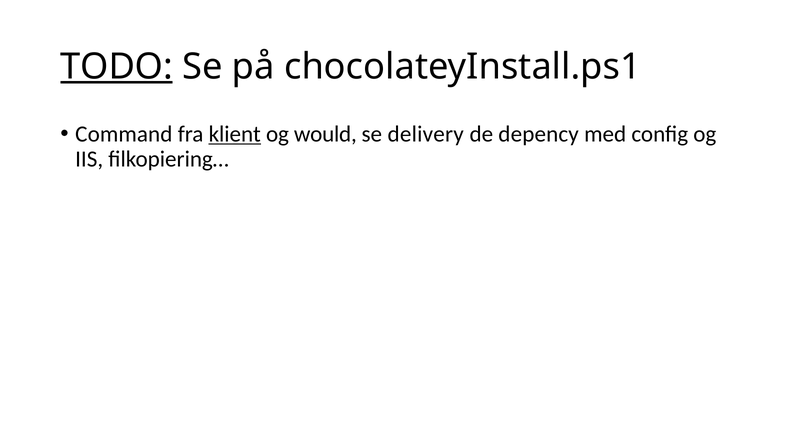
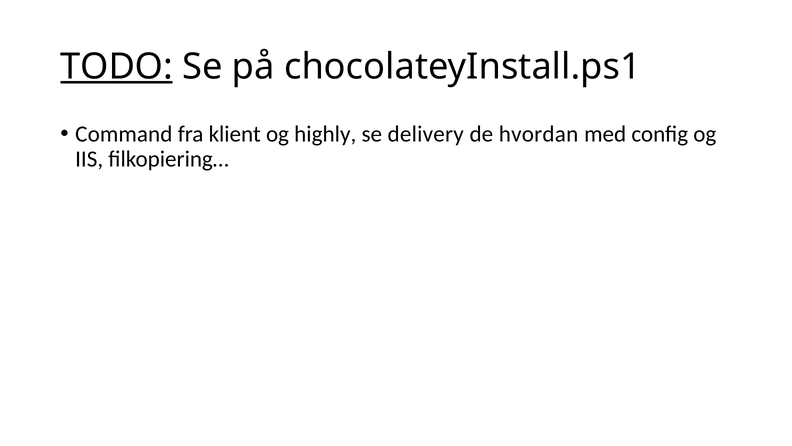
klient underline: present -> none
would: would -> highly
depency: depency -> hvordan
